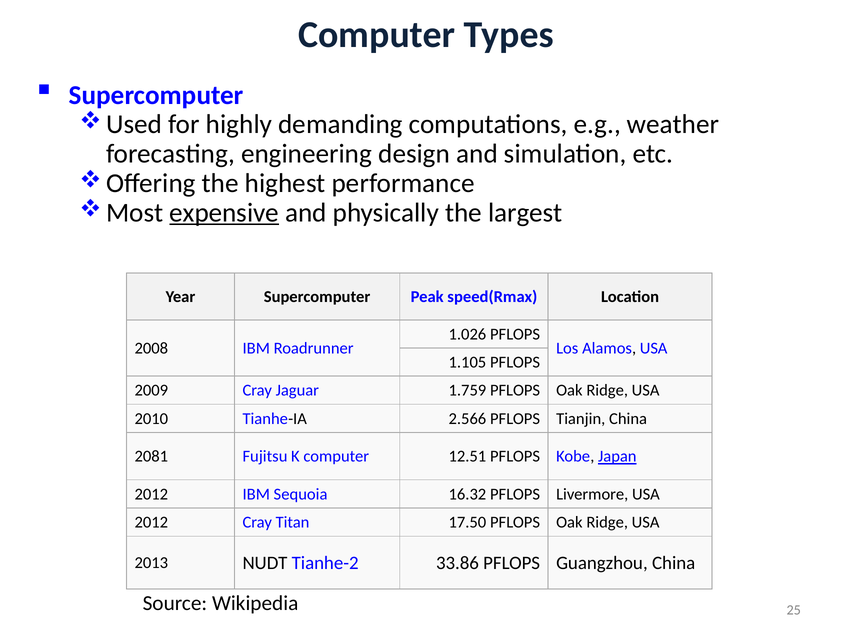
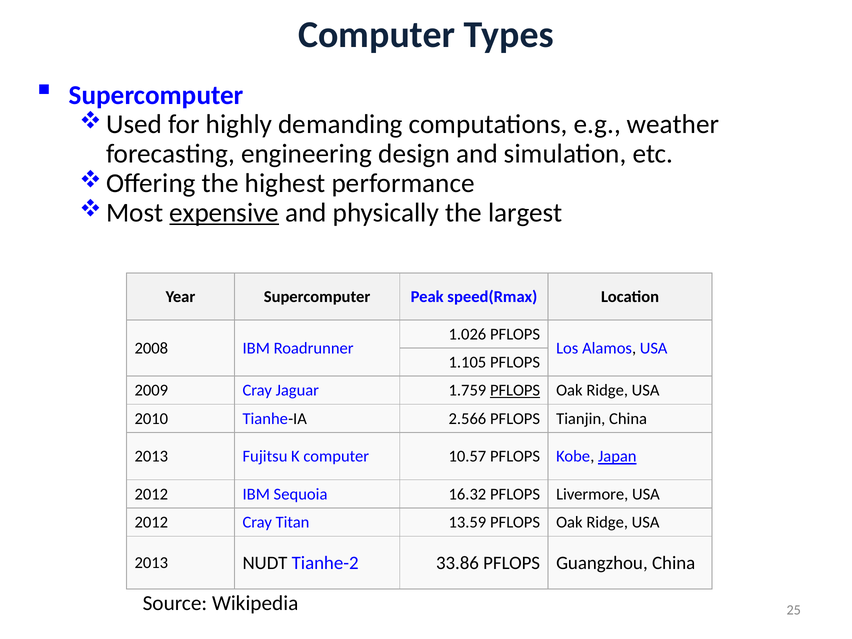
PFLOPS at (515, 390) underline: none -> present
2081 at (151, 456): 2081 -> 2013
12.51: 12.51 -> 10.57
17.50: 17.50 -> 13.59
